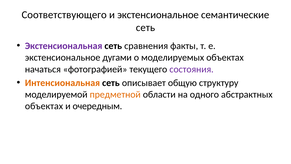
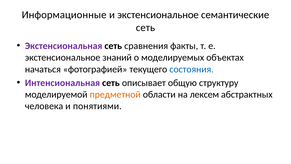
Соответствующего: Соответствующего -> Информационные
дугами: дугами -> знаний
состояния colour: purple -> blue
Интенсиональная colour: orange -> purple
одного: одного -> лексем
объектах at (44, 106): объектах -> человека
очередным: очередным -> понятиями
